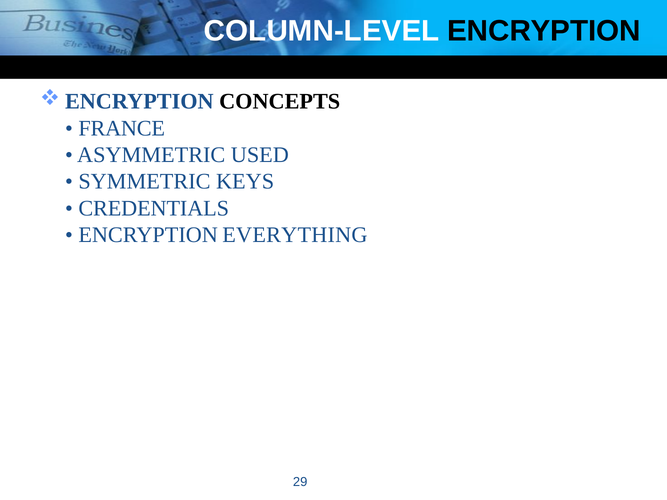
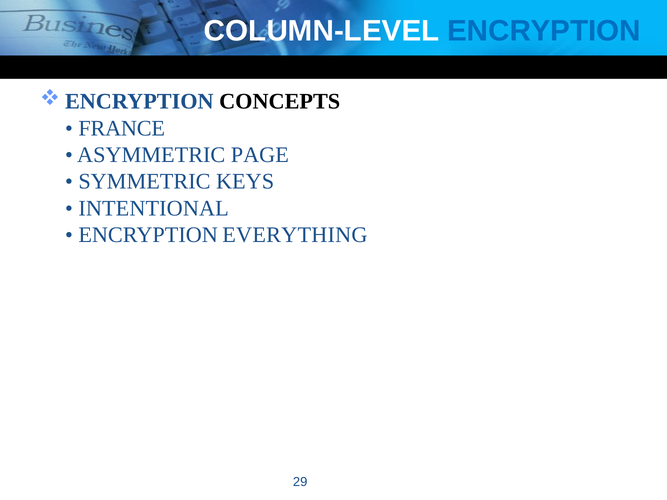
ENCRYPTION at (544, 31) colour: black -> blue
USED: USED -> PAGE
CREDENTIALS: CREDENTIALS -> INTENTIONAL
